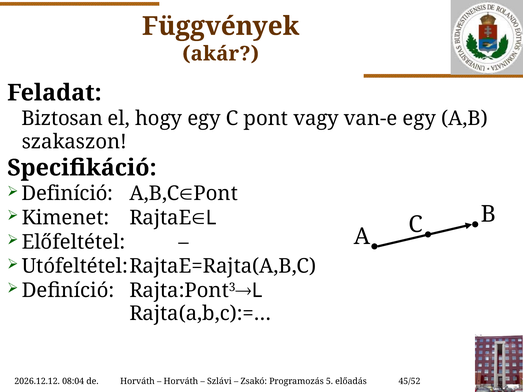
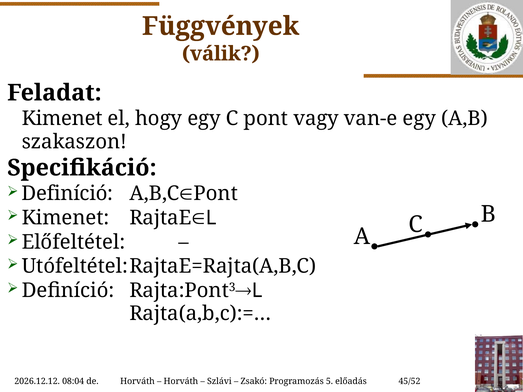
akár: akár -> válik
Biztosan at (62, 119): Biztosan -> Kimenet
